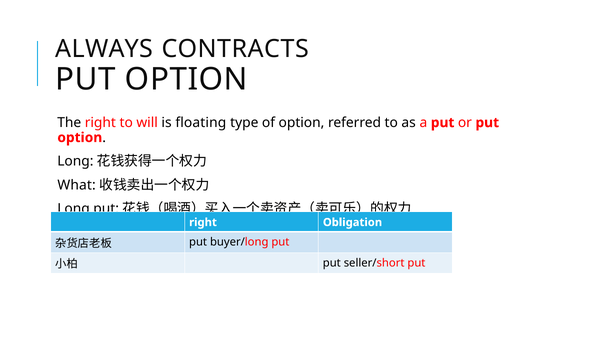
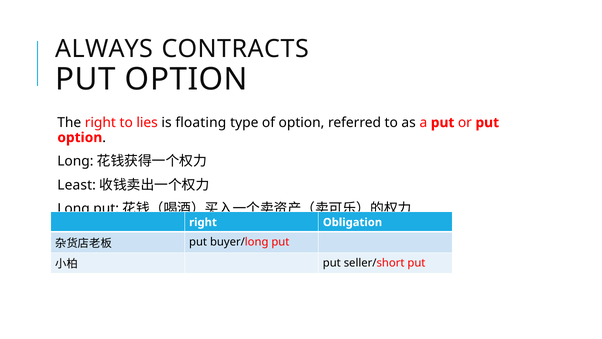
will: will -> lies
What: What -> Least
